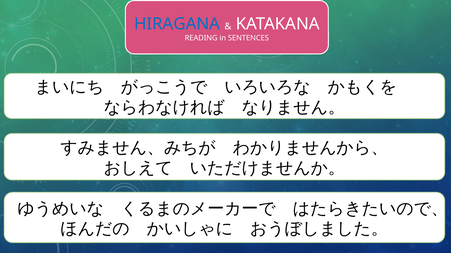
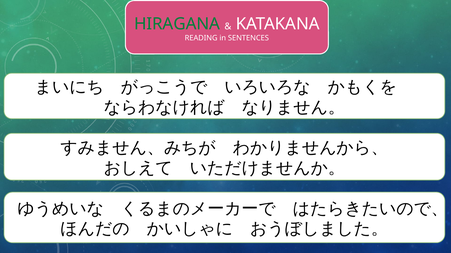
HIRAGANA colour: blue -> green
